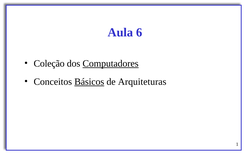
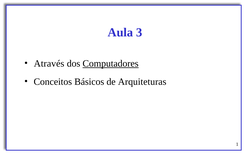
6: 6 -> 3
Coleção: Coleção -> Através
Básicos underline: present -> none
